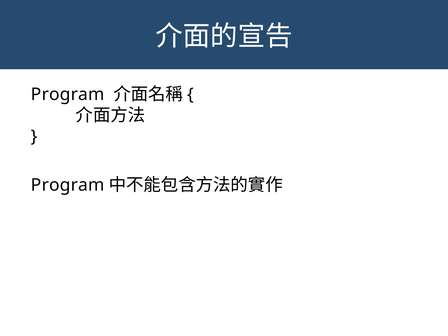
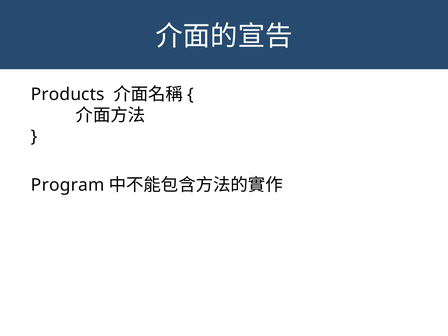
Program at (68, 95): Program -> Products
